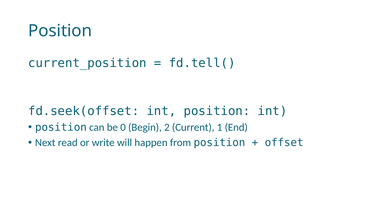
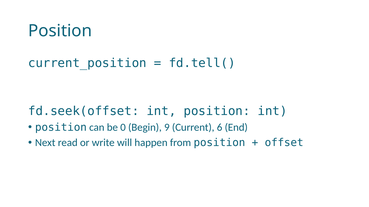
2: 2 -> 9
1: 1 -> 6
